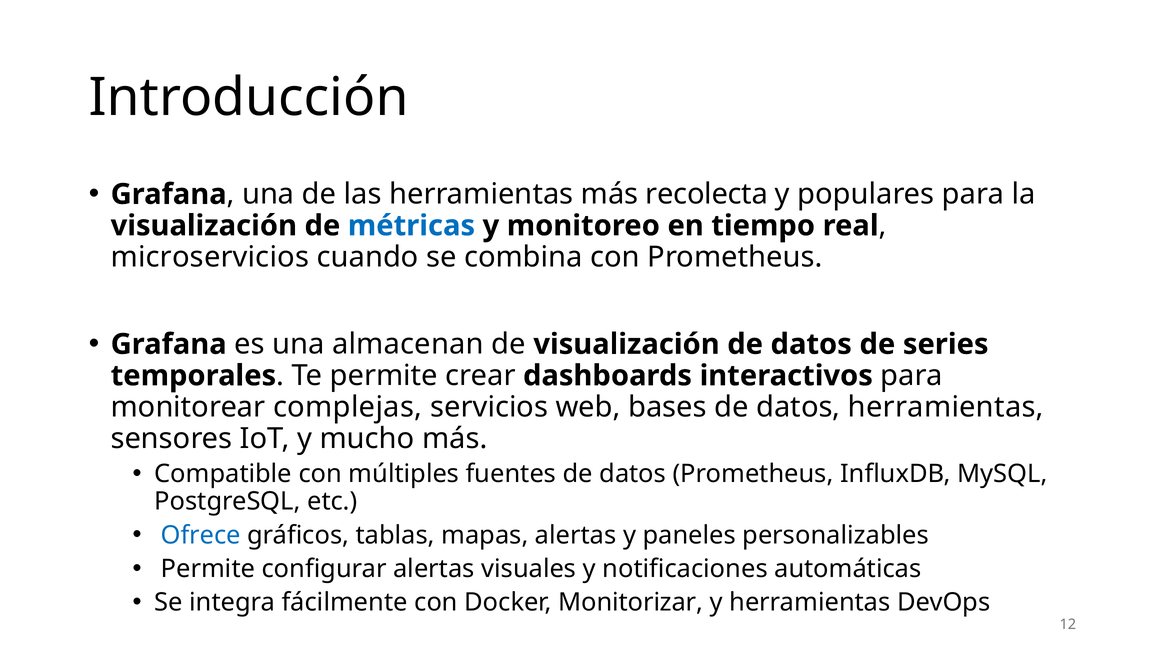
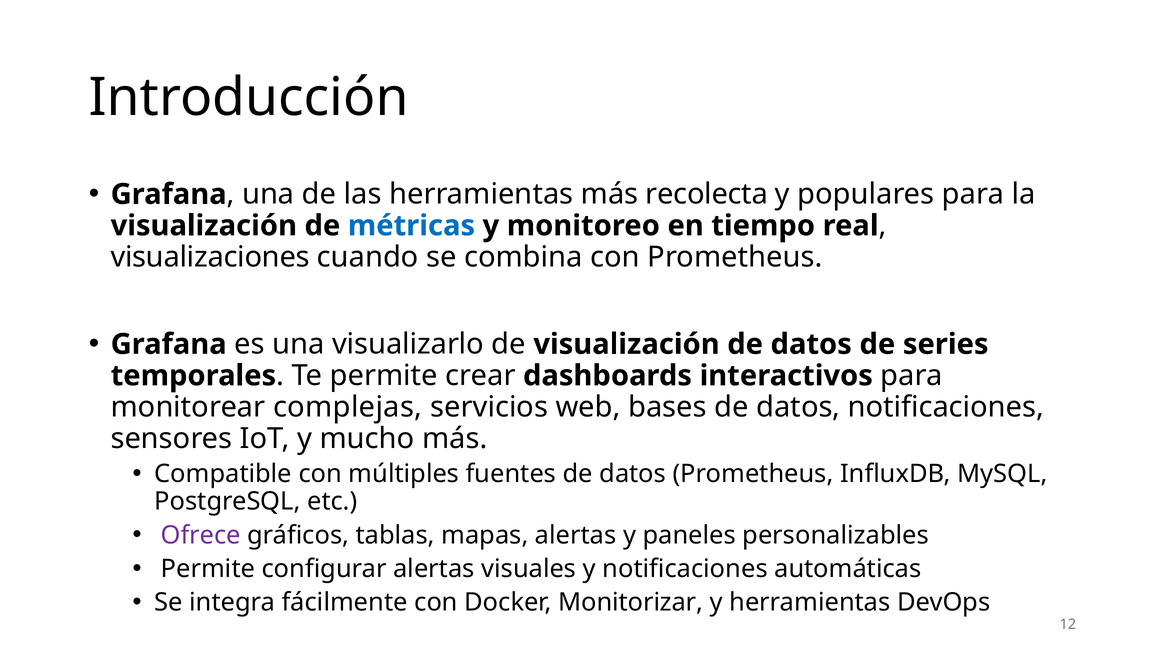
microservicios: microservicios -> visualizaciones
almacenan: almacenan -> visualizarlo
datos herramientas: herramientas -> notificaciones
Ofrece colour: blue -> purple
